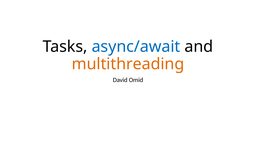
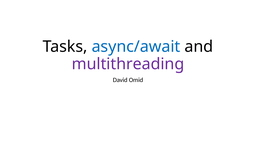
multithreading colour: orange -> purple
